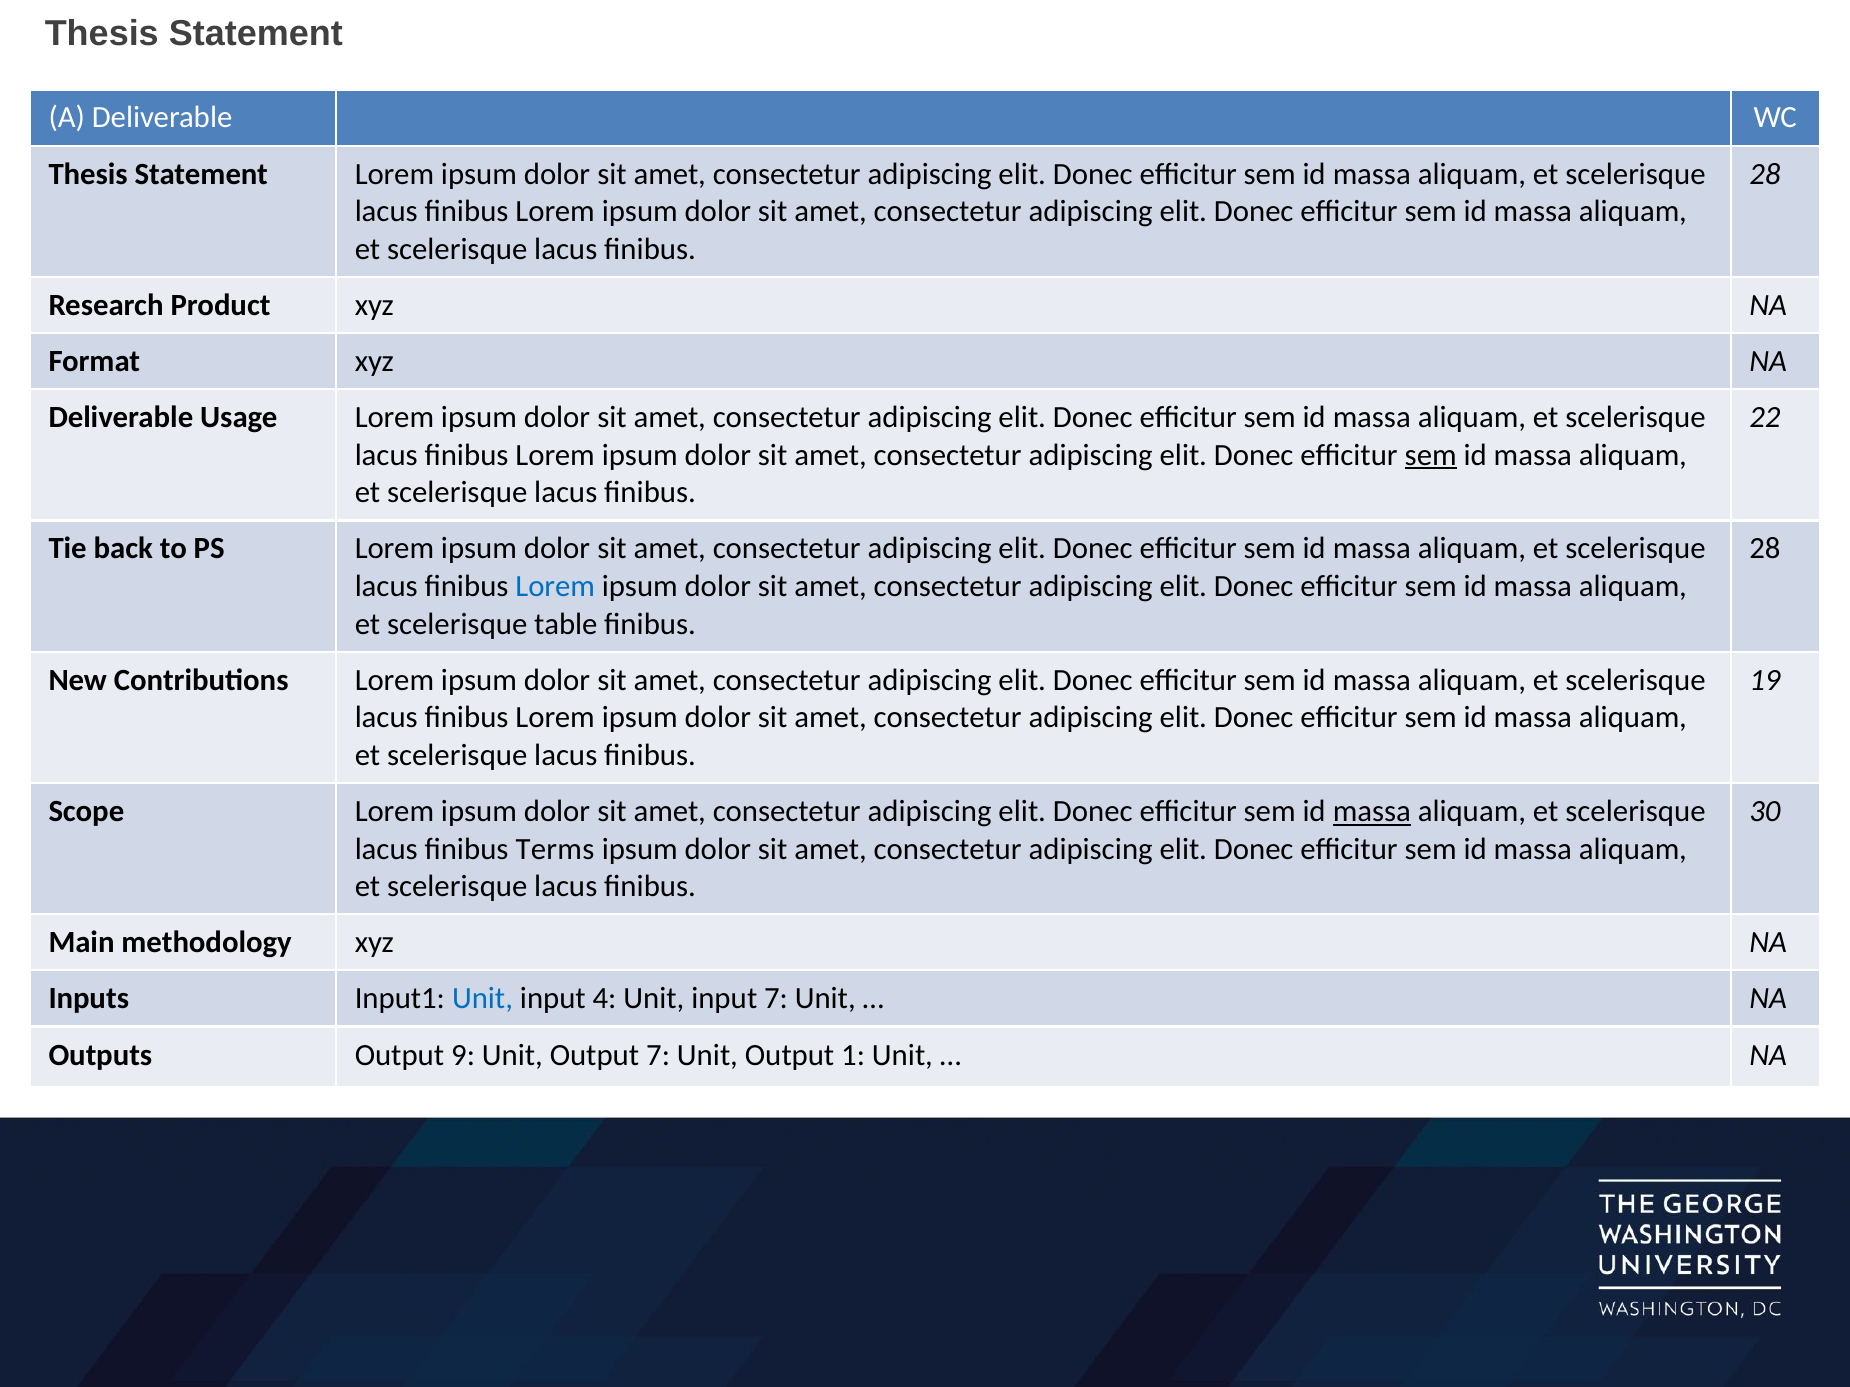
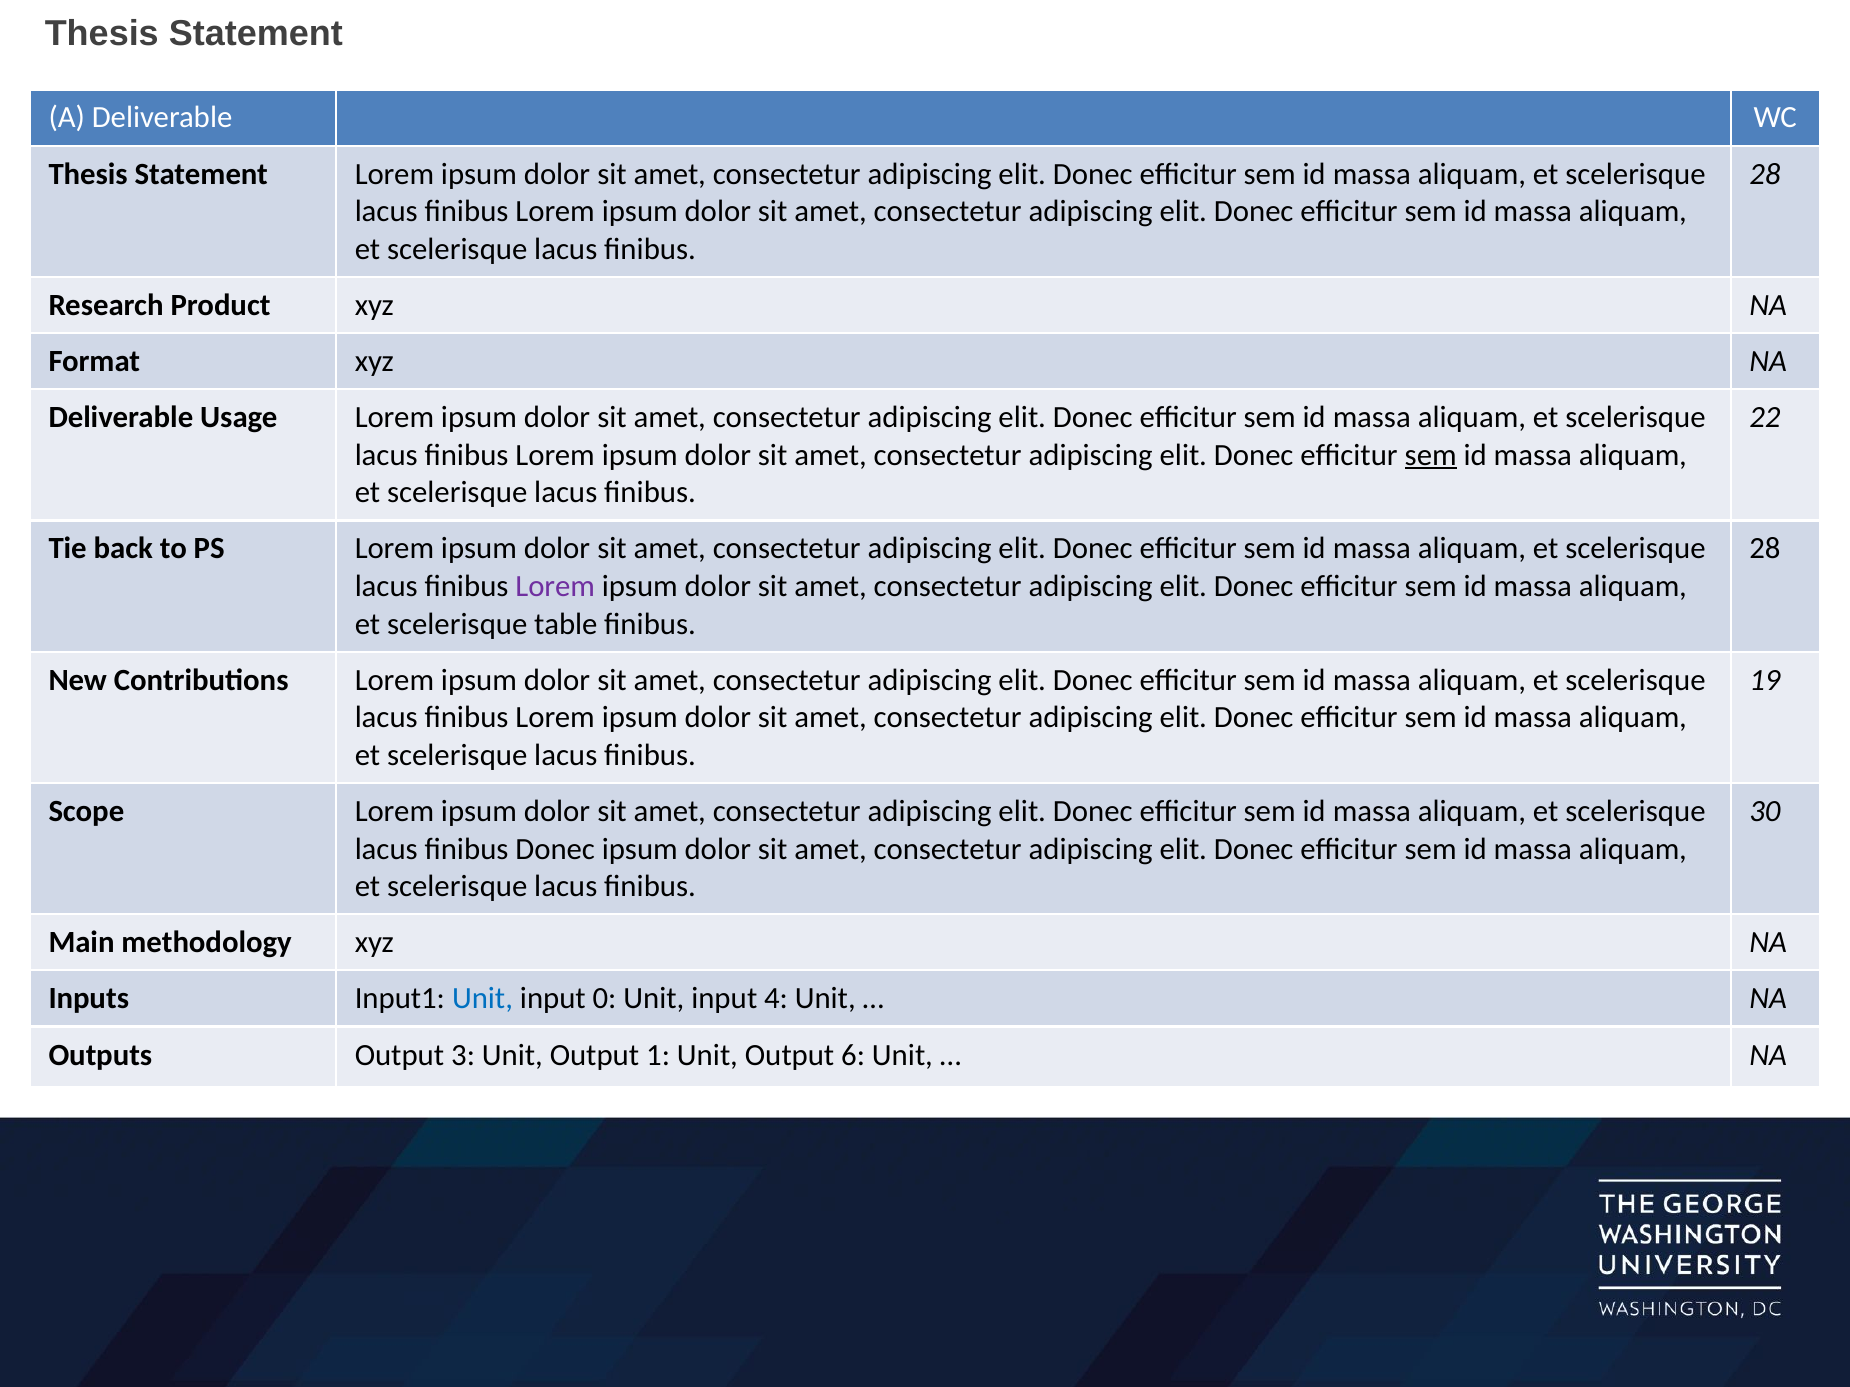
Lorem at (555, 587) colour: blue -> purple
massa at (1372, 812) underline: present -> none
finibus Terms: Terms -> Donec
4: 4 -> 0
input 7: 7 -> 4
9: 9 -> 3
Output 7: 7 -> 1
1: 1 -> 6
